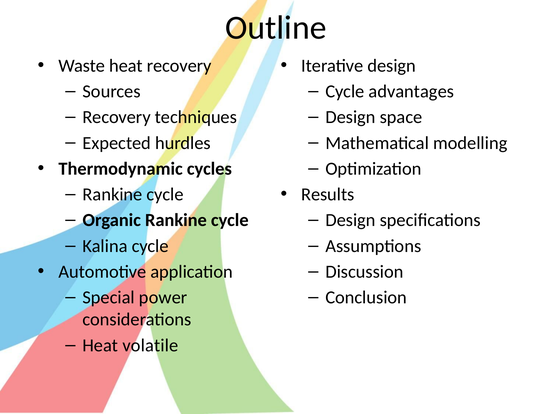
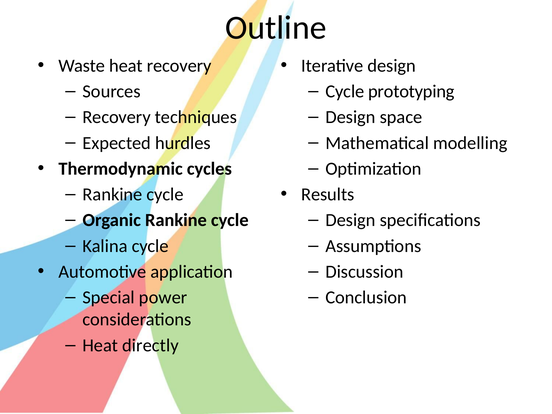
advantages: advantages -> prototyping
volatile: volatile -> directly
